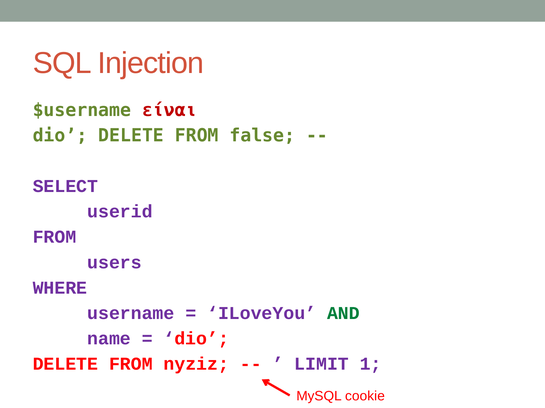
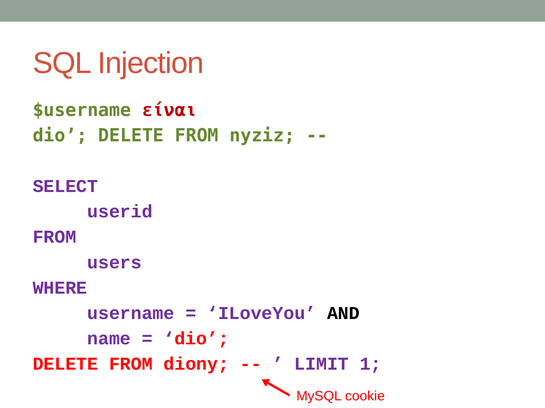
false: false -> nyziz
AND colour: green -> black
nyziz: nyziz -> diony
